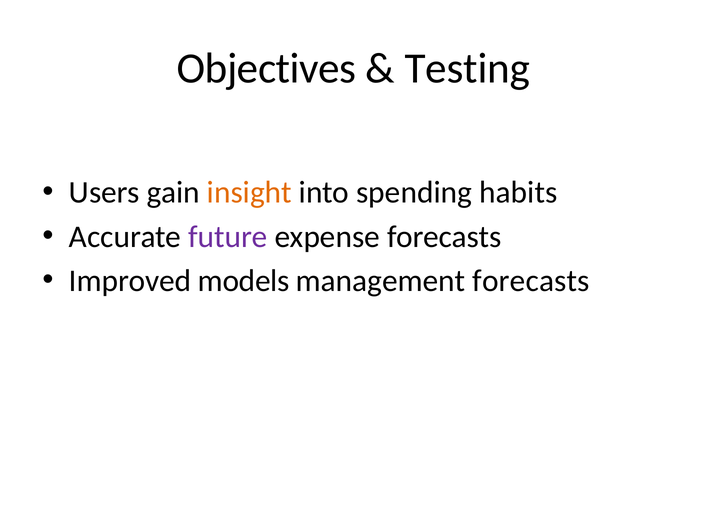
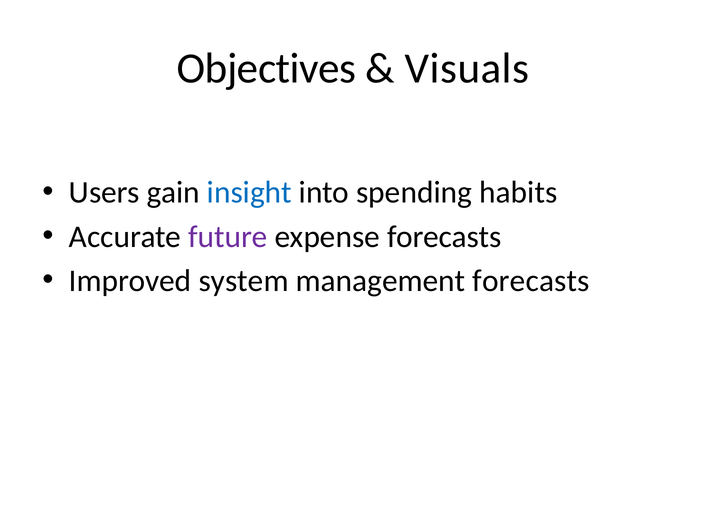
Testing: Testing -> Visuals
insight colour: orange -> blue
models: models -> system
